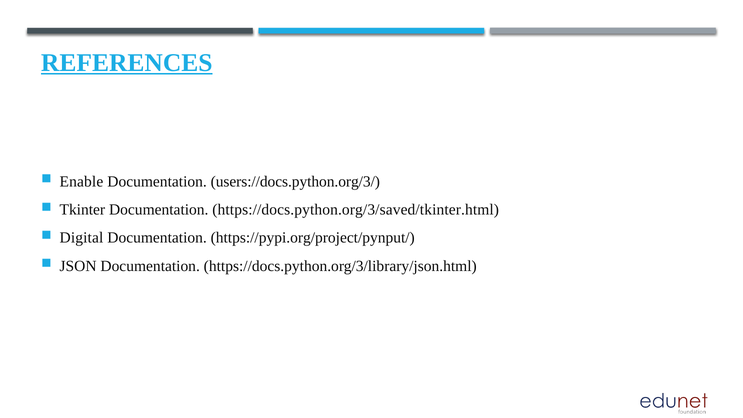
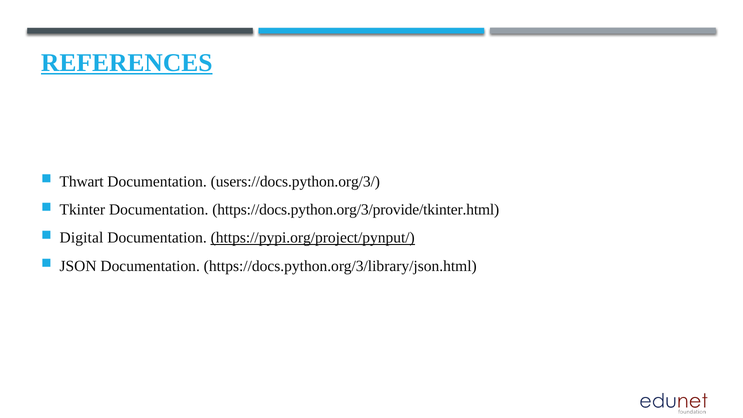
Enable: Enable -> Thwart
https://docs.python.org/3/saved/tkinter.html: https://docs.python.org/3/saved/tkinter.html -> https://docs.python.org/3/provide/tkinter.html
https://pypi.org/project/pynput/ underline: none -> present
